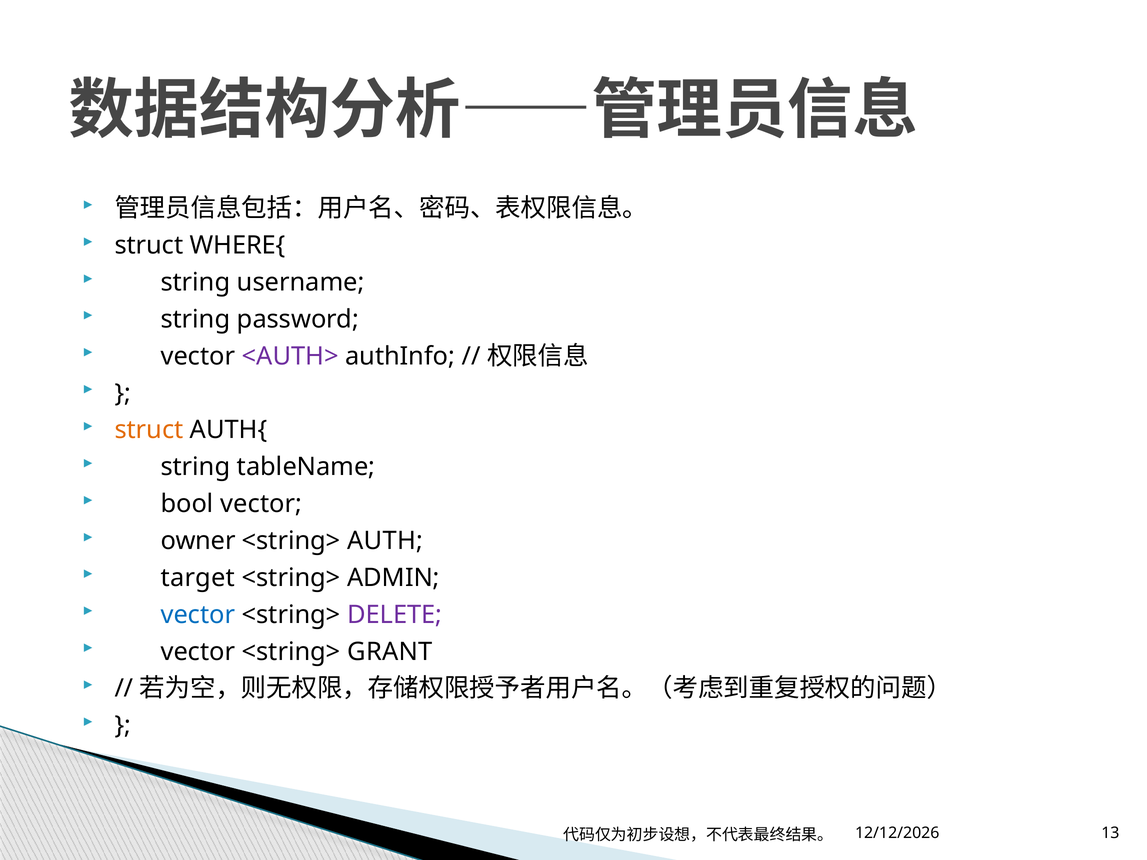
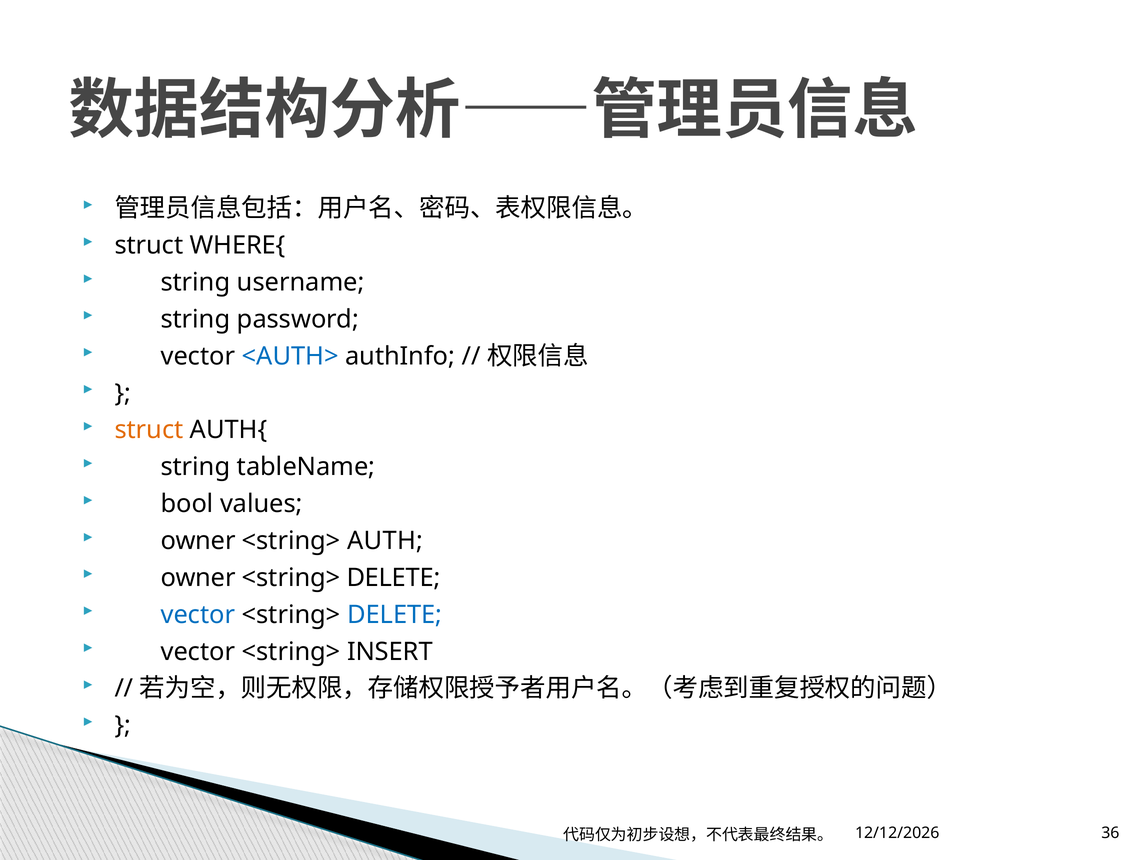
<AUTH> colour: purple -> blue
bool vector: vector -> values
target at (198, 578): target -> owner
ADMIN at (393, 578): ADMIN -> DELETE
DELETE at (395, 615) colour: purple -> blue
GRANT: GRANT -> INSERT
13: 13 -> 36
